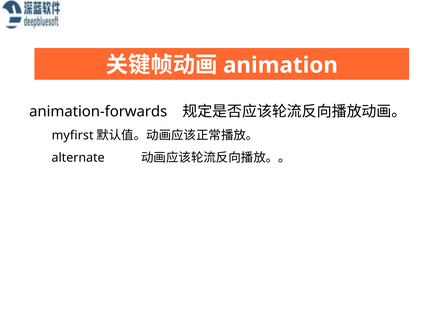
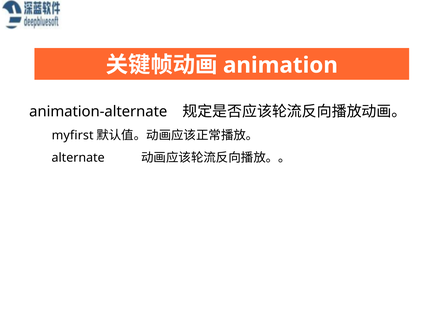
animation-forwards: animation-forwards -> animation-alternate
